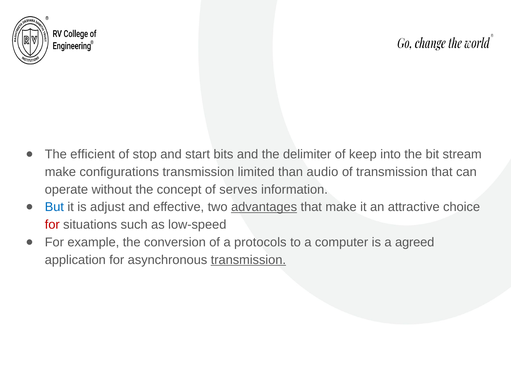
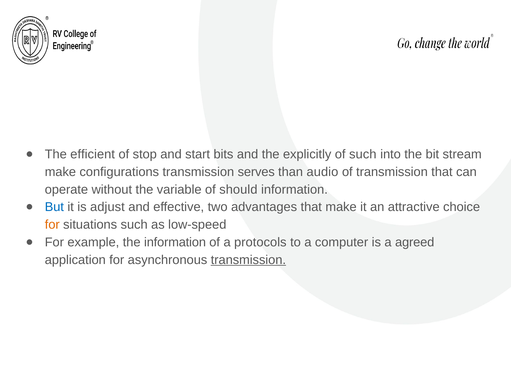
delimiter: delimiter -> explicitly
of keep: keep -> such
limited: limited -> serves
concept: concept -> variable
serves: serves -> should
advantages underline: present -> none
for at (52, 225) colour: red -> orange
the conversion: conversion -> information
